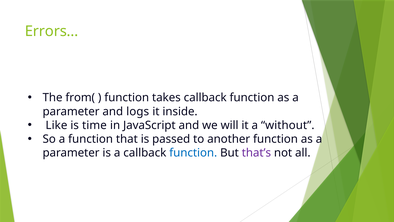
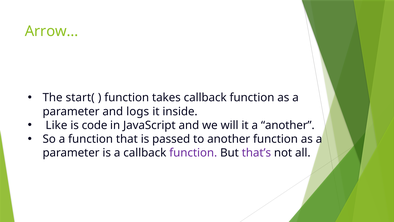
Errors…: Errors… -> Arrow…
from(: from( -> start(
time: time -> code
a without: without -> another
function at (193, 153) colour: blue -> purple
